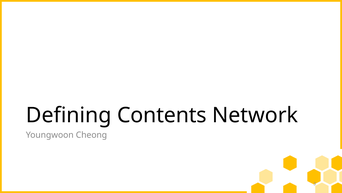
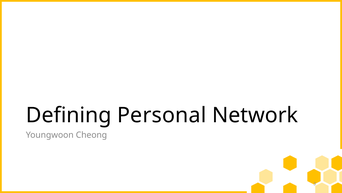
Contents: Contents -> Personal
